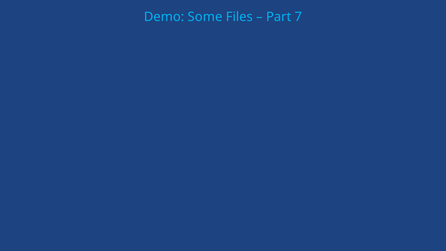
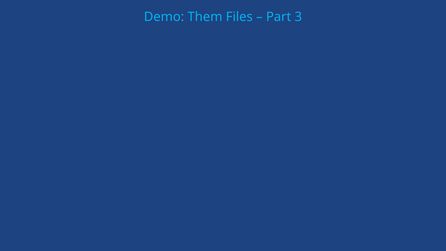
Some: Some -> Them
7: 7 -> 3
